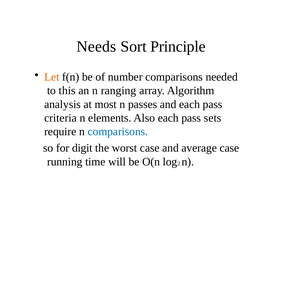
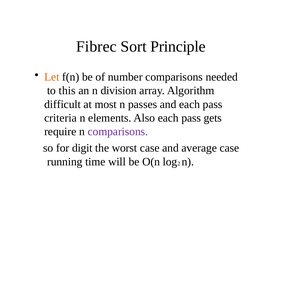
Needs: Needs -> Fibrec
ranging: ranging -> division
analysis: analysis -> difficult
sets: sets -> gets
comparisons at (118, 132) colour: blue -> purple
